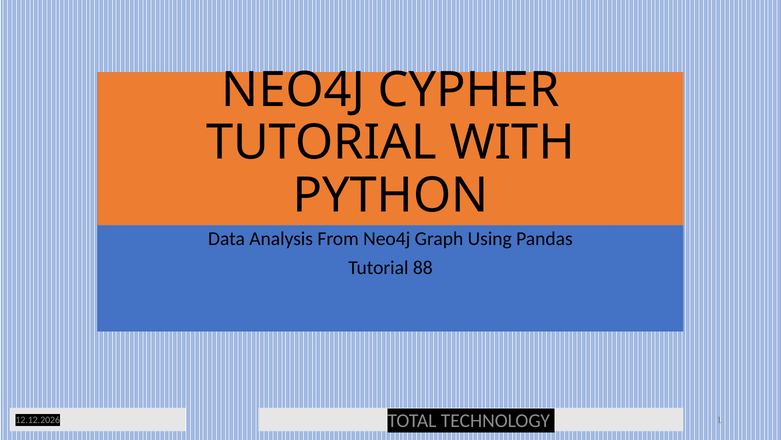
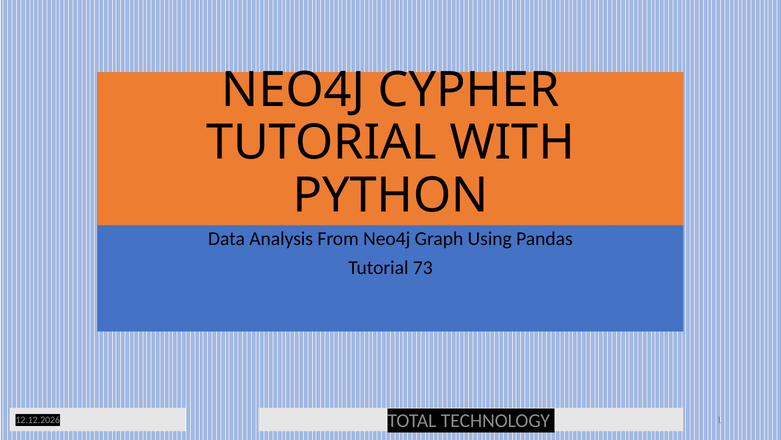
88: 88 -> 73
